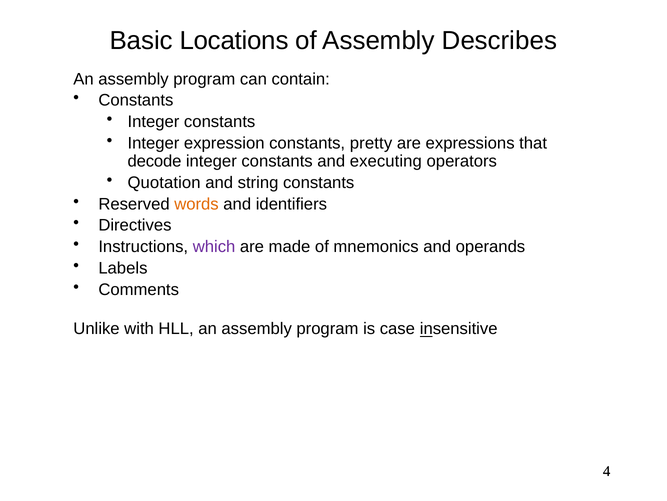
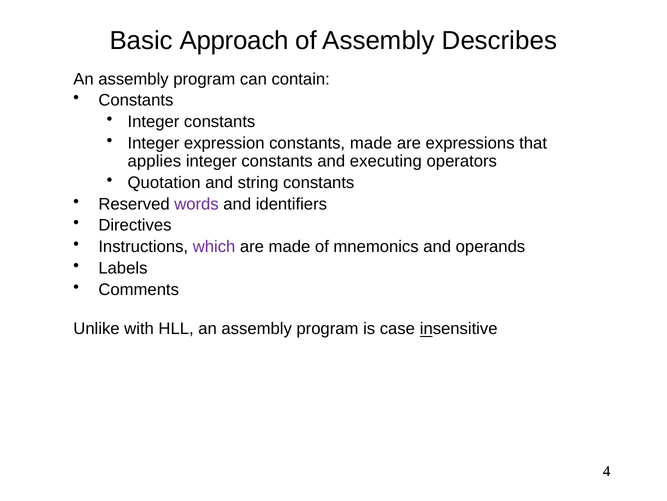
Locations: Locations -> Approach
constants pretty: pretty -> made
decode: decode -> applies
words colour: orange -> purple
